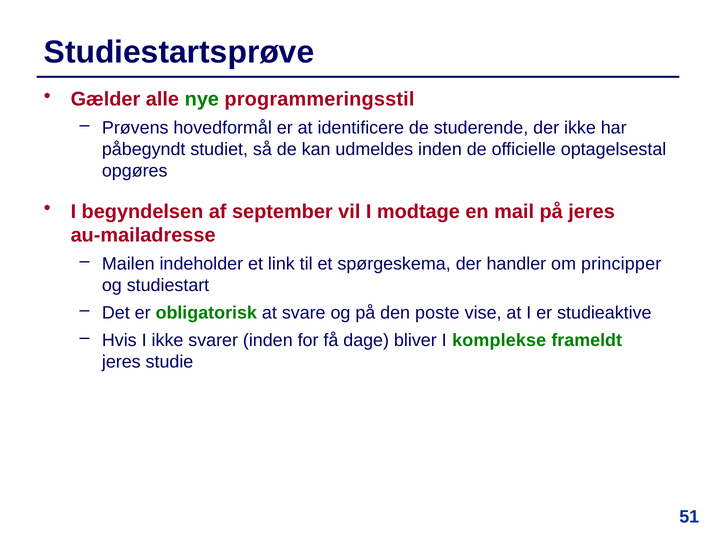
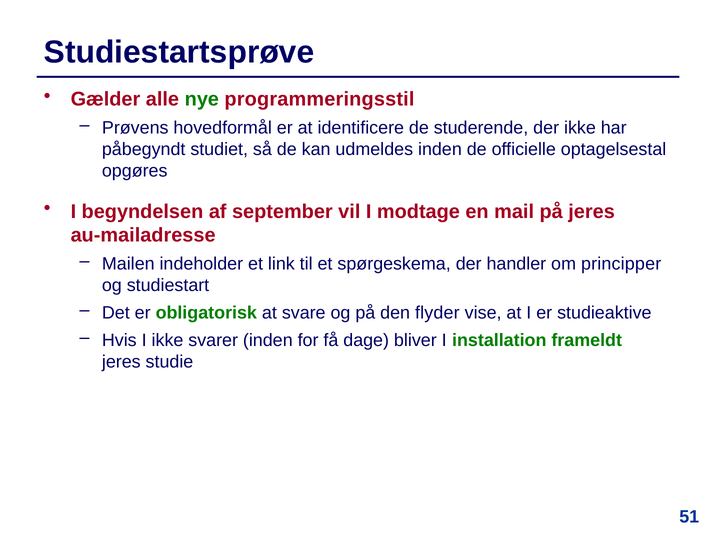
poste: poste -> flyder
komplekse: komplekse -> installation
